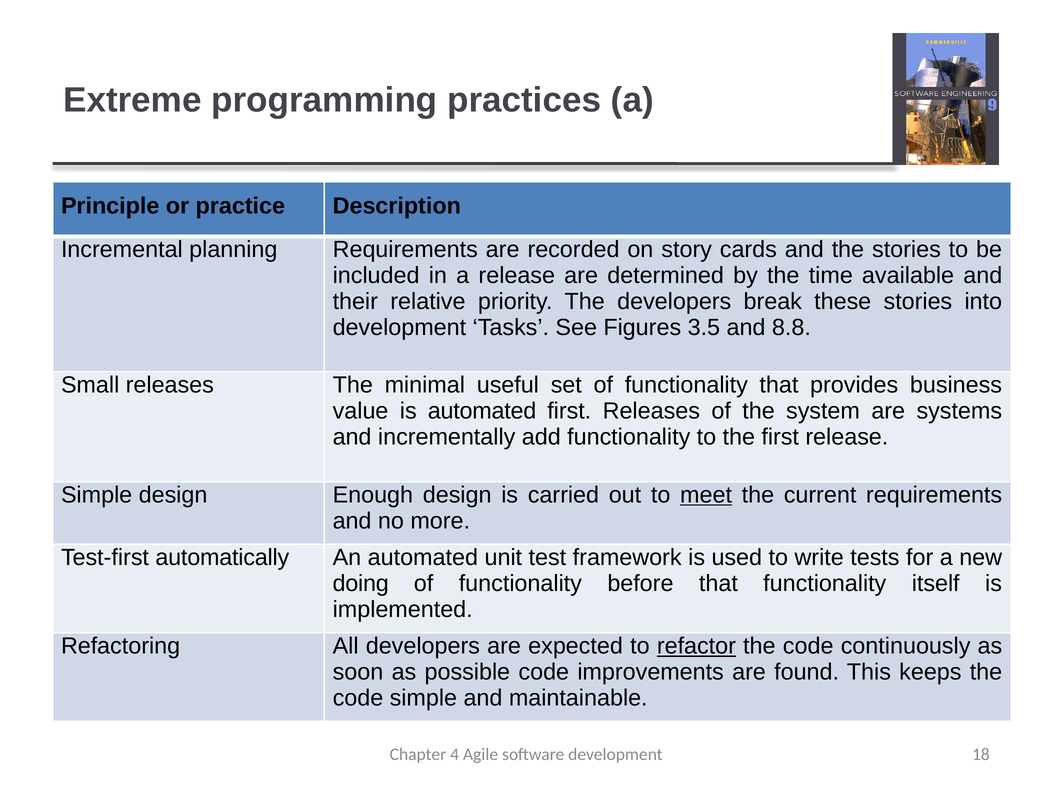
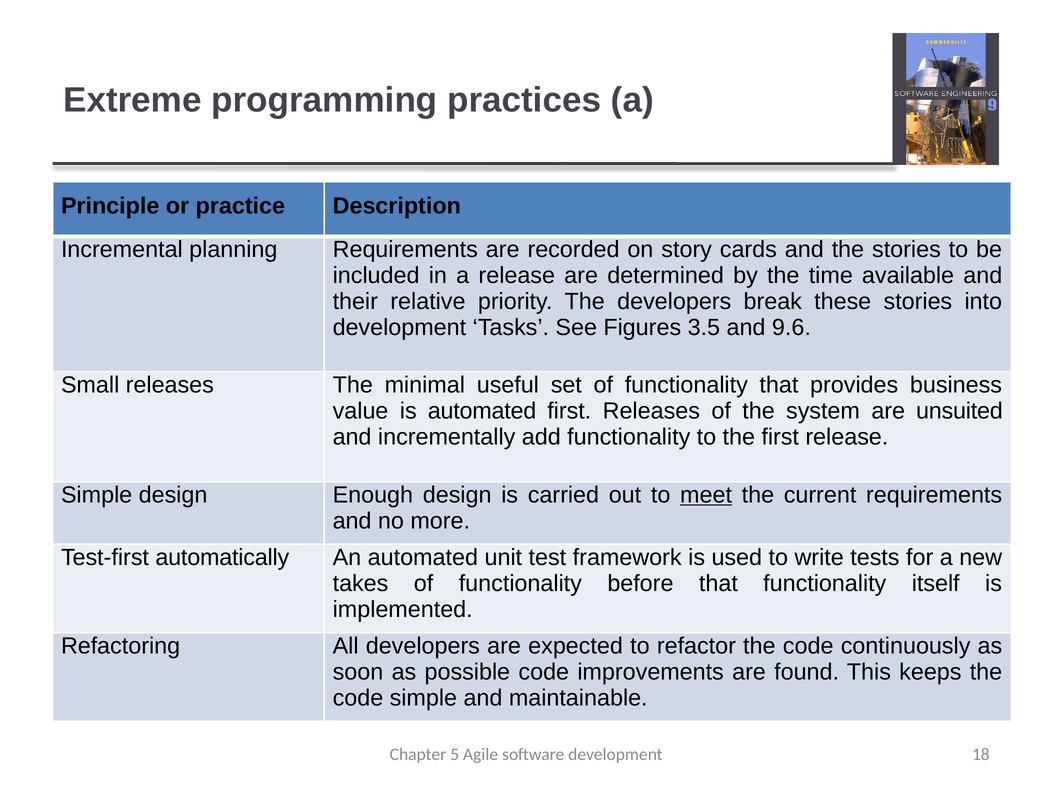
8.8: 8.8 -> 9.6
systems: systems -> unsuited
doing: doing -> takes
refactor underline: present -> none
4: 4 -> 5
